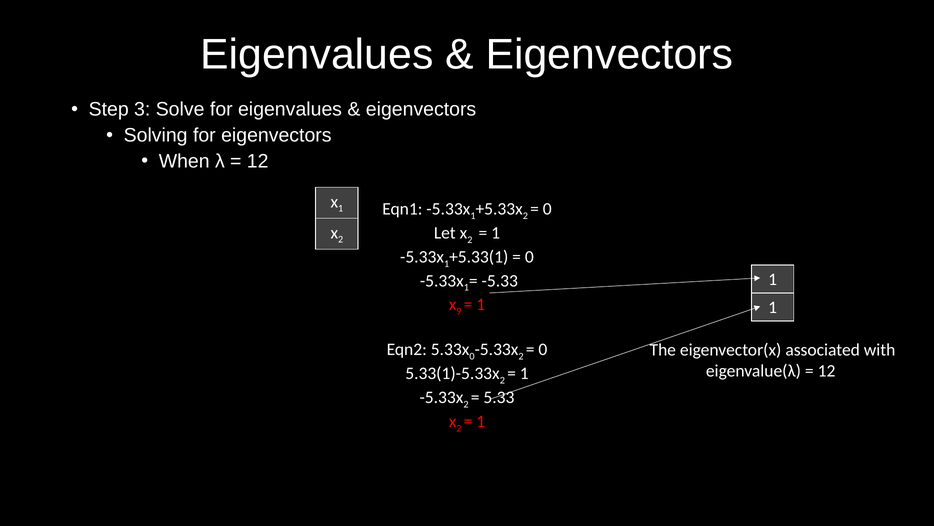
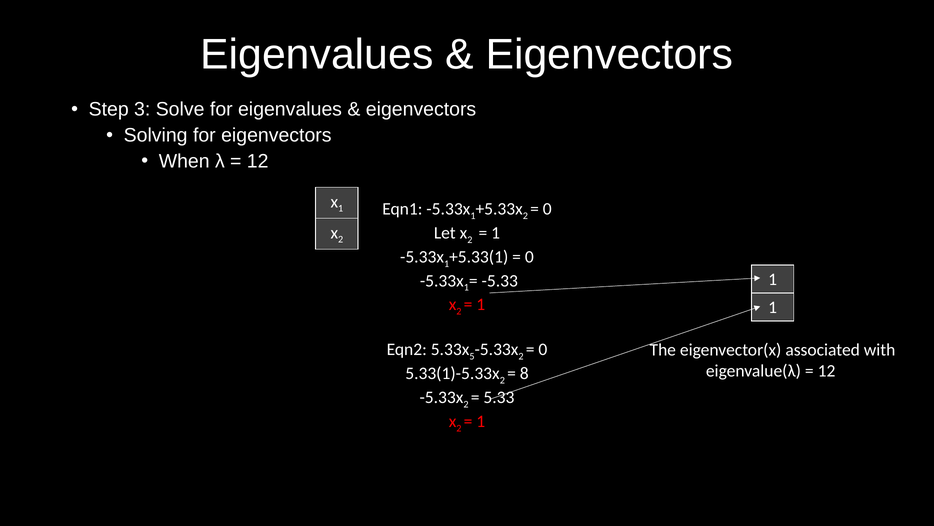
9 at (459, 311): 9 -> 2
0 at (472, 356): 0 -> 5
1 at (524, 373): 1 -> 8
